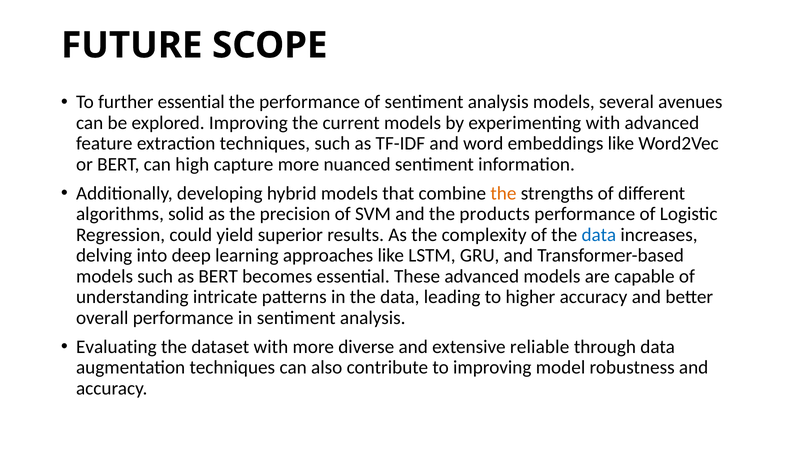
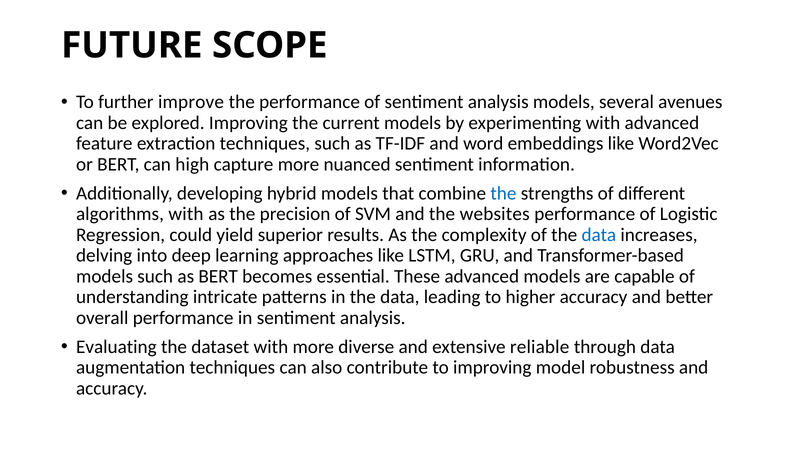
further essential: essential -> improve
the at (503, 193) colour: orange -> blue
algorithms solid: solid -> with
products: products -> websites
